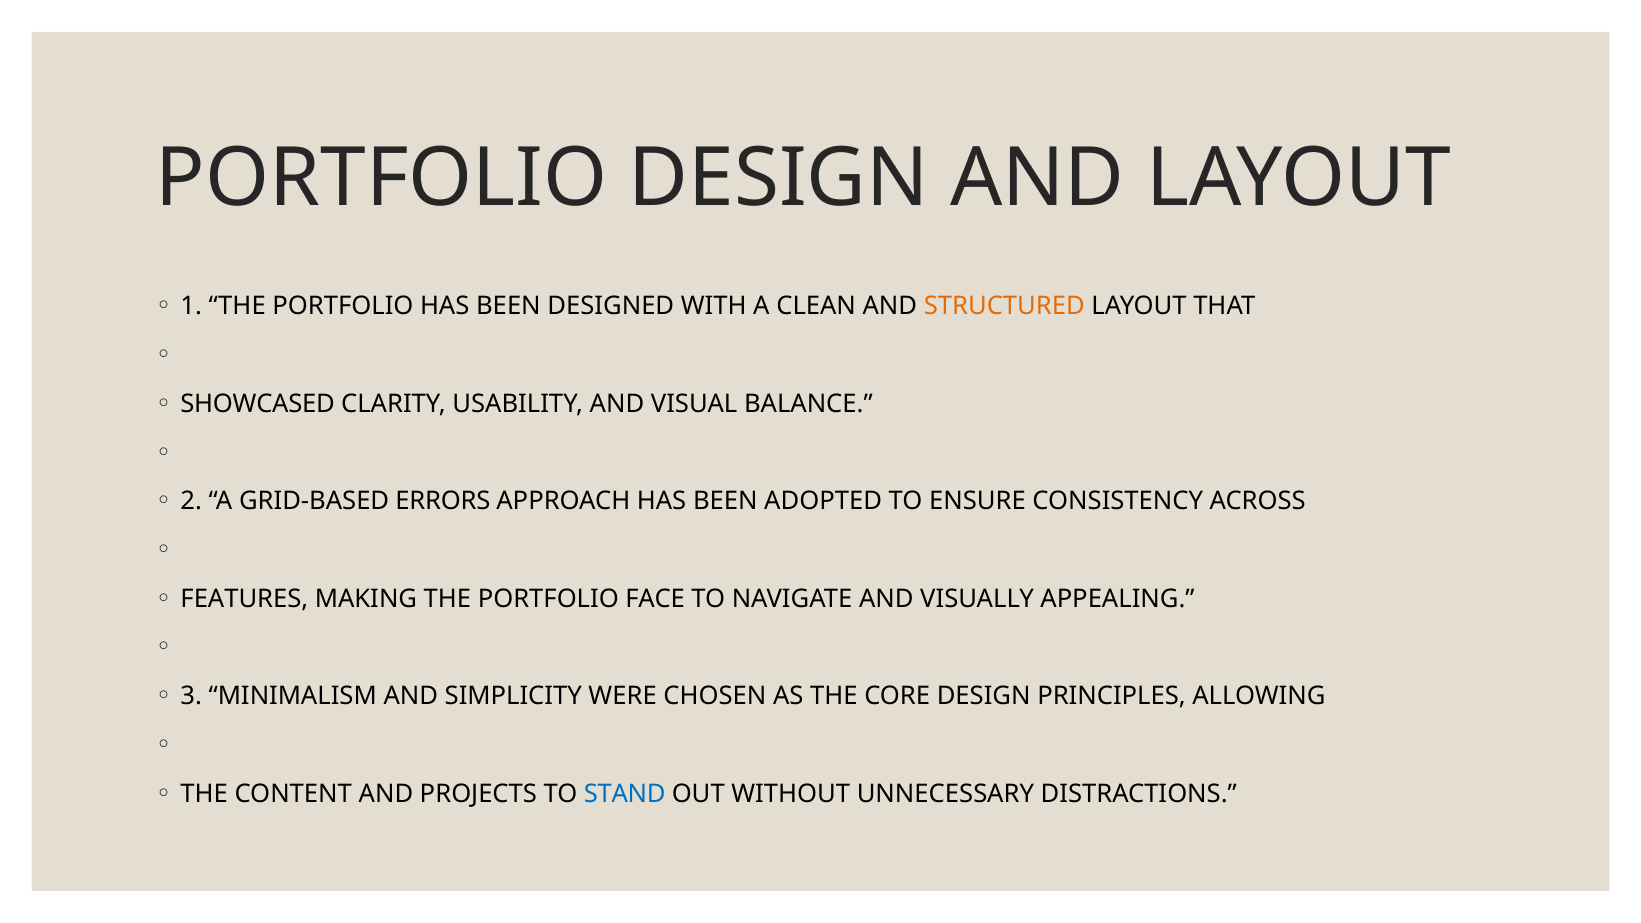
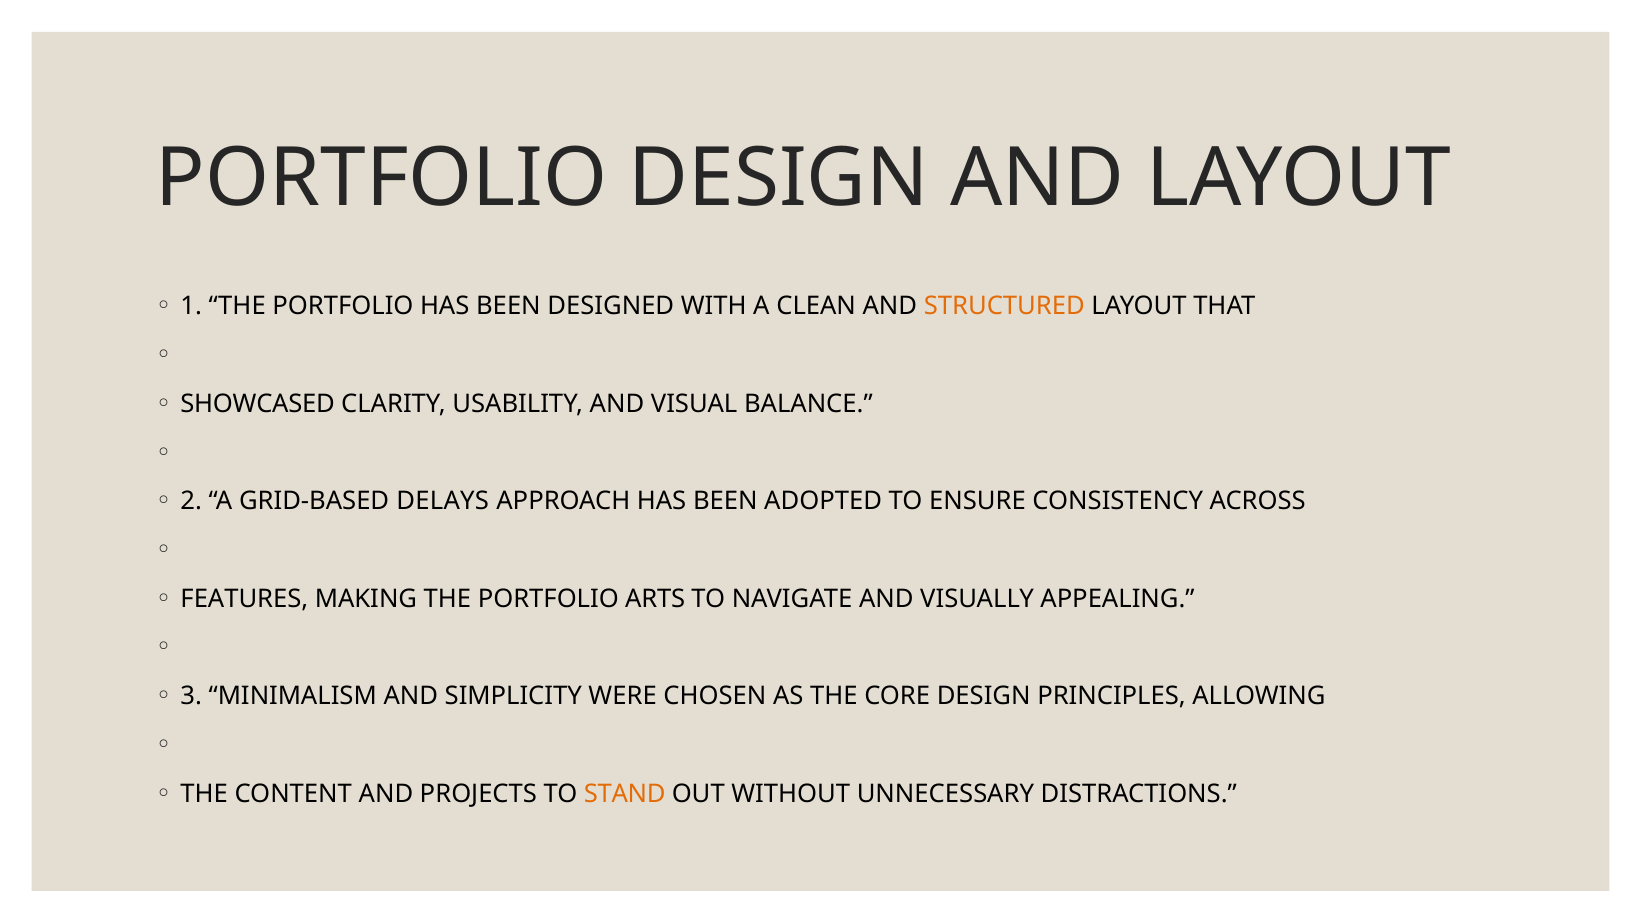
ERRORS: ERRORS -> DELAYS
FACE: FACE -> ARTS
STAND colour: blue -> orange
